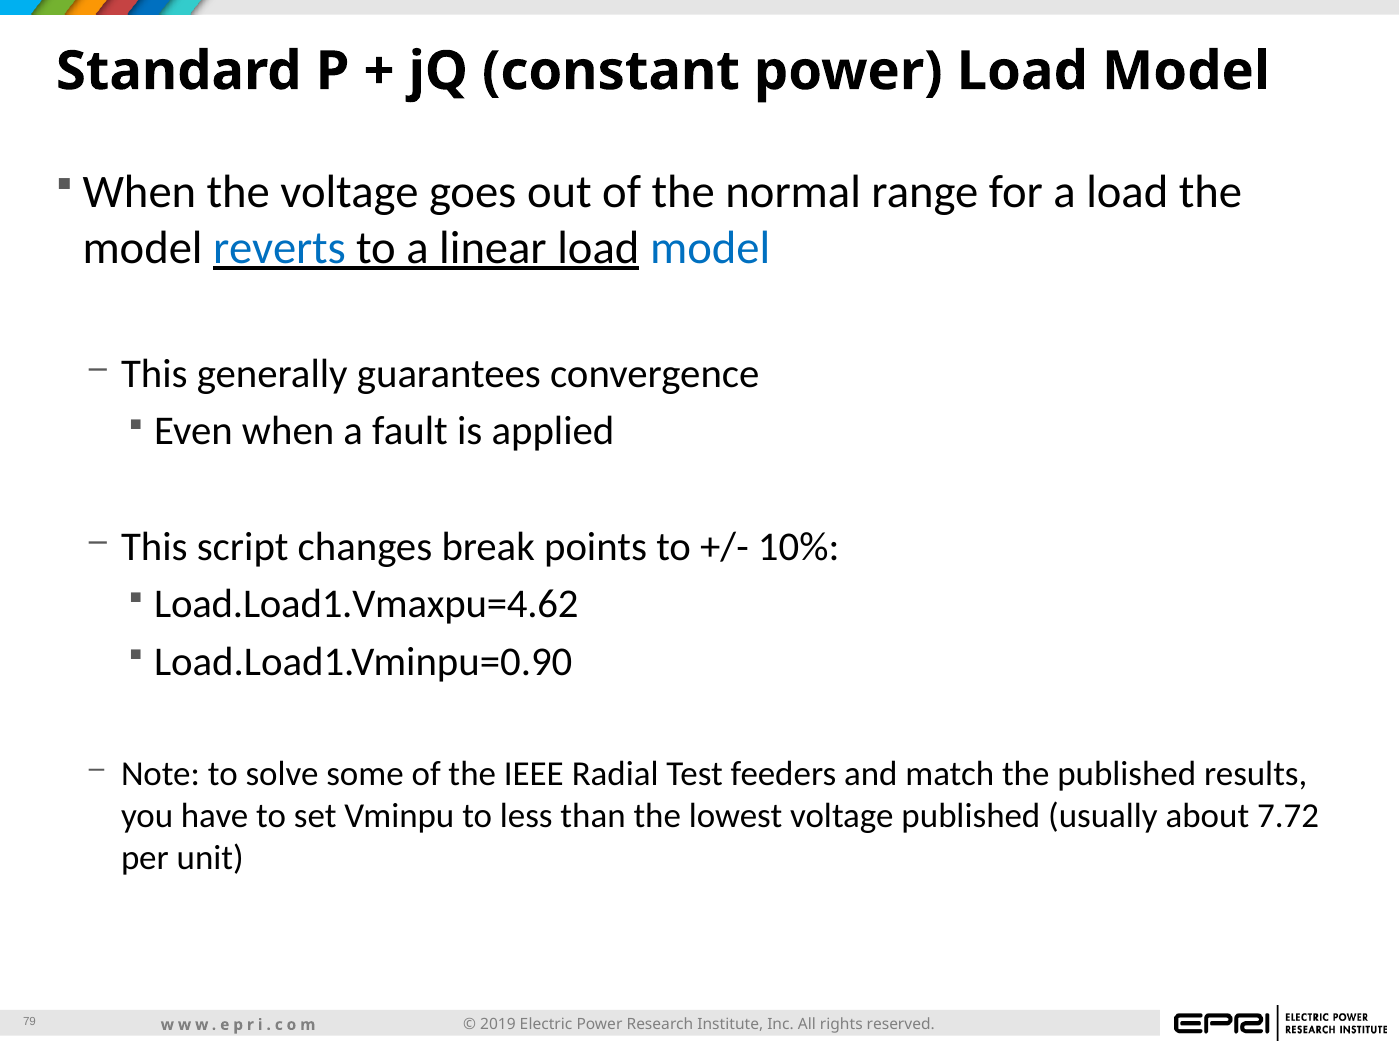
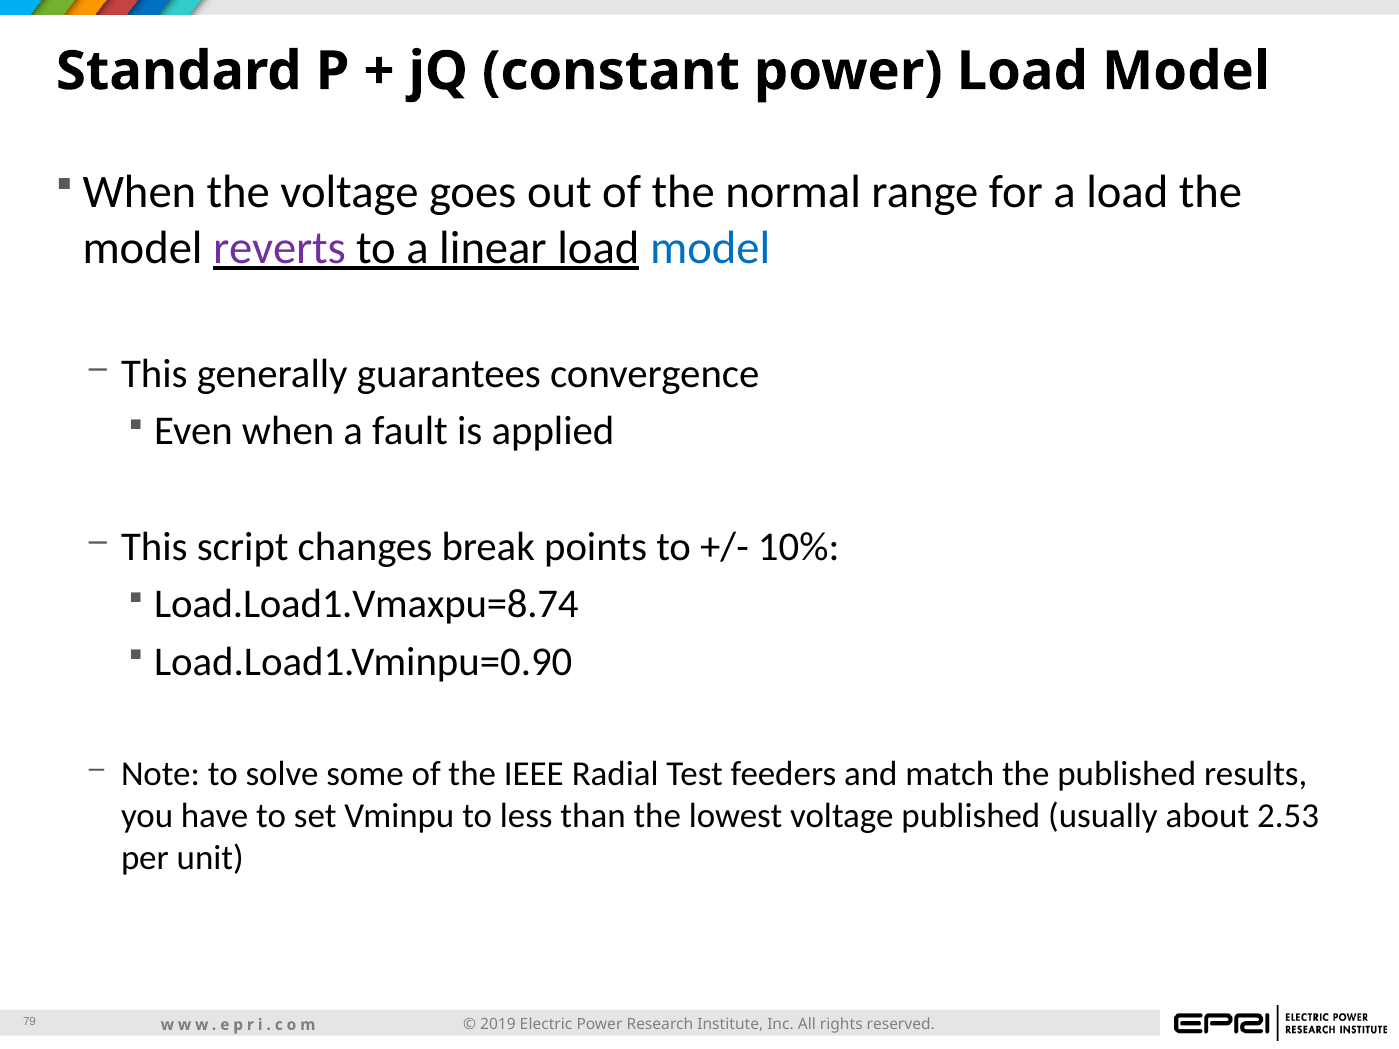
reverts colour: blue -> purple
Load.Load1.Vmaxpu=4.62: Load.Load1.Vmaxpu=4.62 -> Load.Load1.Vmaxpu=8.74
7.72: 7.72 -> 2.53
